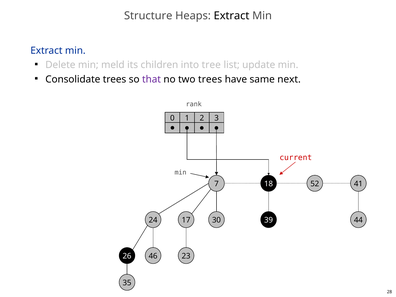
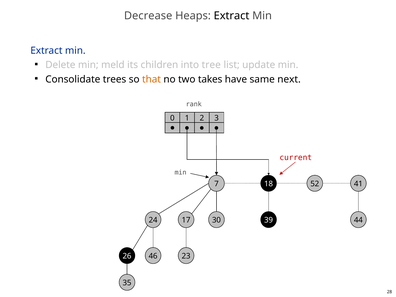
Structure: Structure -> Decrease
that colour: purple -> orange
two trees: trees -> takes
